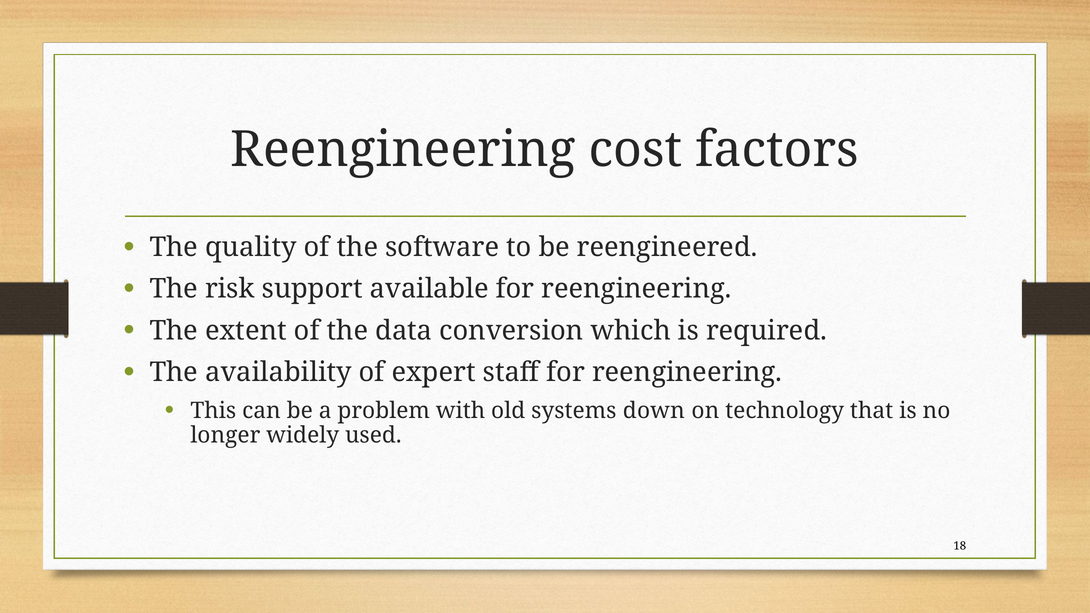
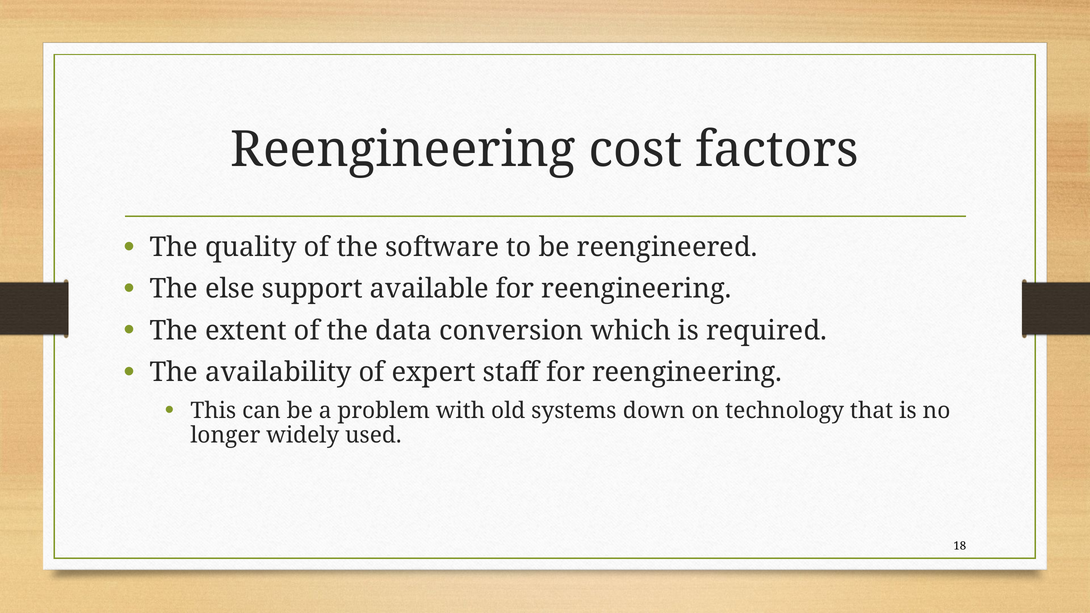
risk: risk -> else
